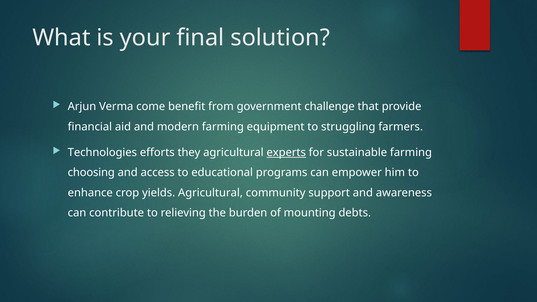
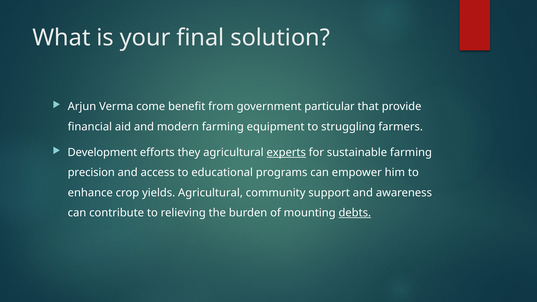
challenge: challenge -> particular
Technologies: Technologies -> Development
choosing: choosing -> precision
debts underline: none -> present
